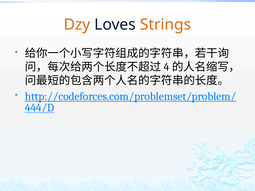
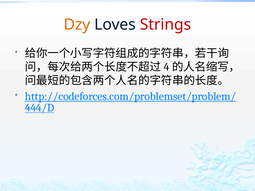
Strings colour: orange -> red
